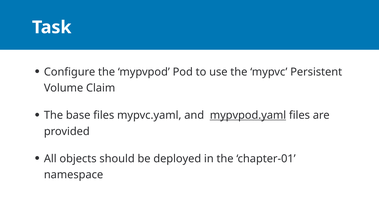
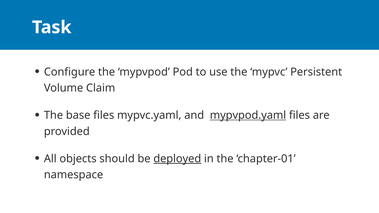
deployed underline: none -> present
